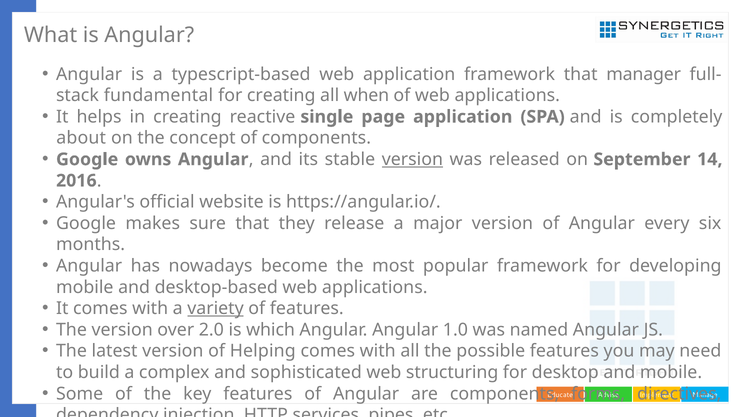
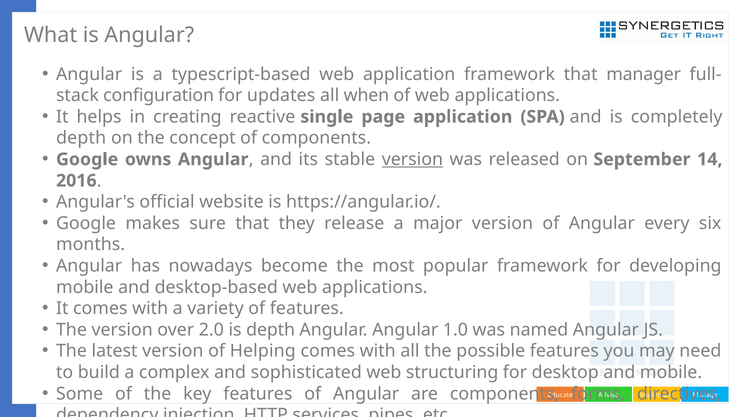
fundamental: fundamental -> configuration
for creating: creating -> updates
about at (81, 138): about -> depth
variety underline: present -> none
is which: which -> depth
